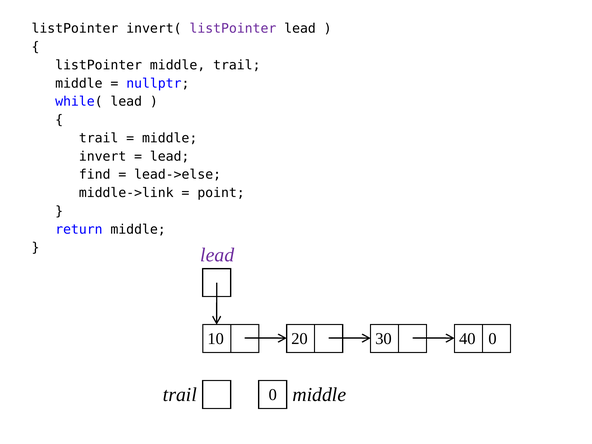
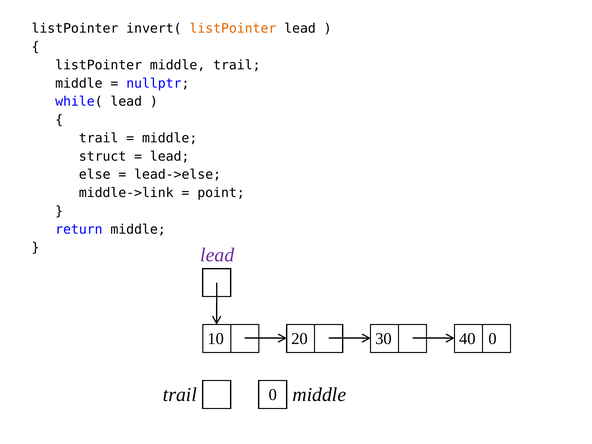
listPointer at (233, 29) colour: purple -> orange
invert: invert -> struct
find: find -> else
